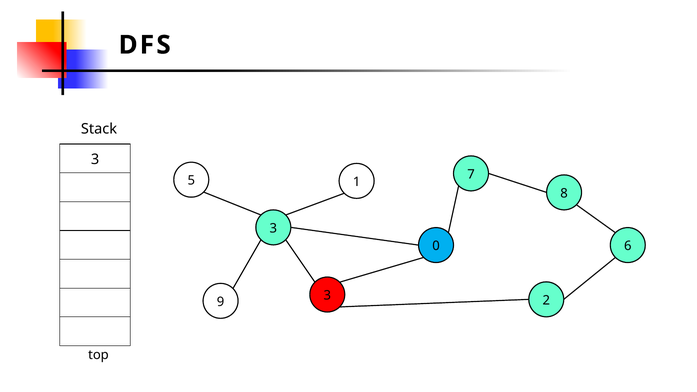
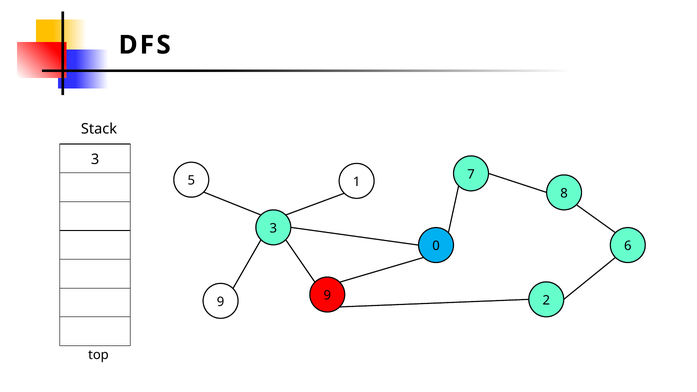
9 3: 3 -> 9
